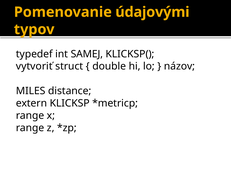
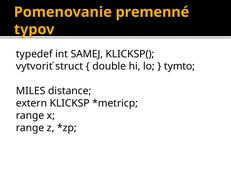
údajovými: údajovými -> premenné
názov: názov -> tymto
